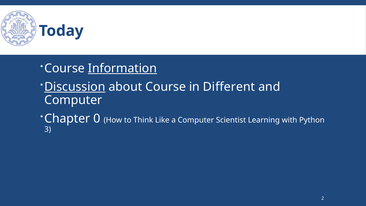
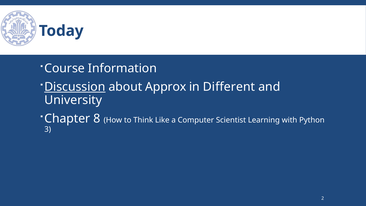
Information underline: present -> none
about Course: Course -> Approx
Computer at (73, 100): Computer -> University
0: 0 -> 8
